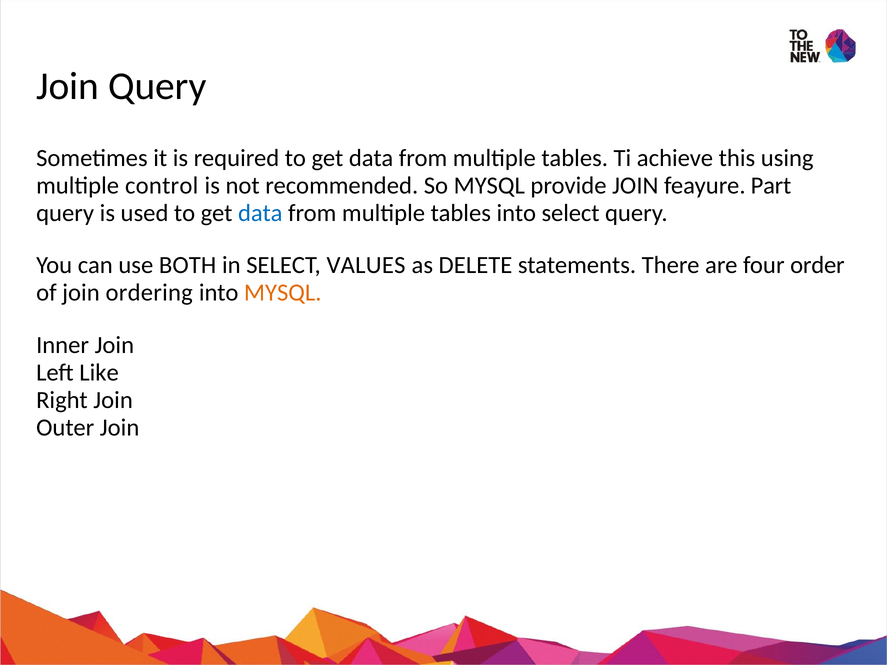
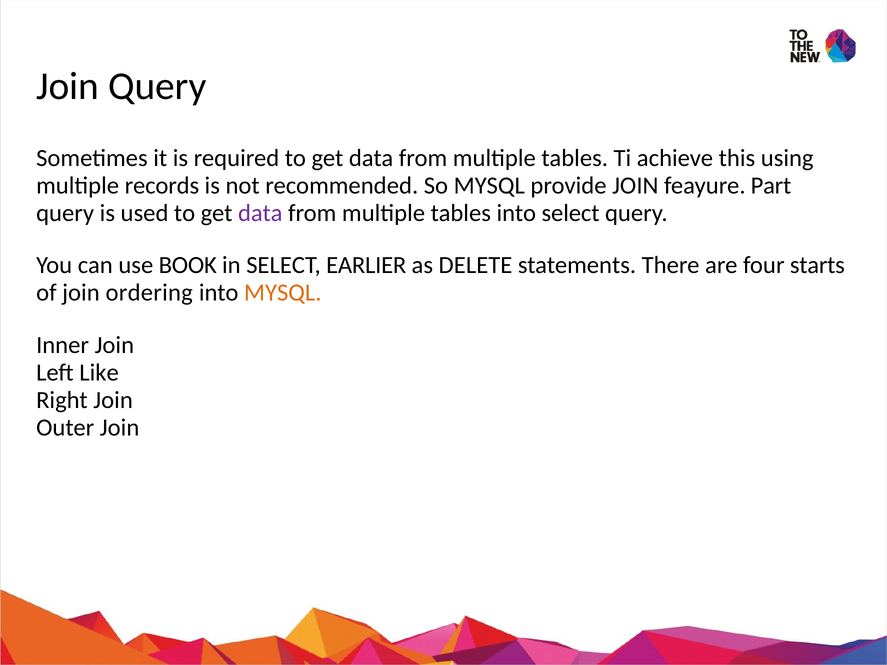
control: control -> records
data at (260, 213) colour: blue -> purple
BOTH: BOTH -> BOOK
VALUES: VALUES -> EARLIER
order: order -> starts
